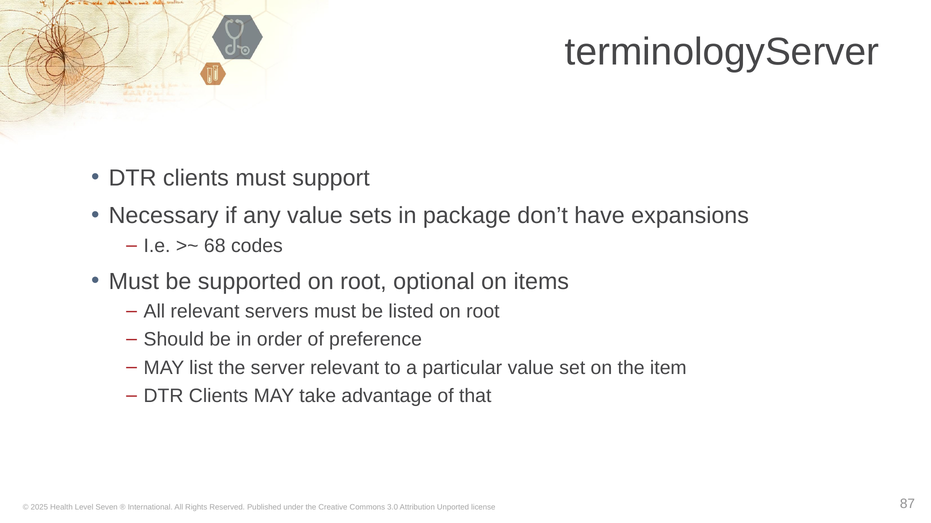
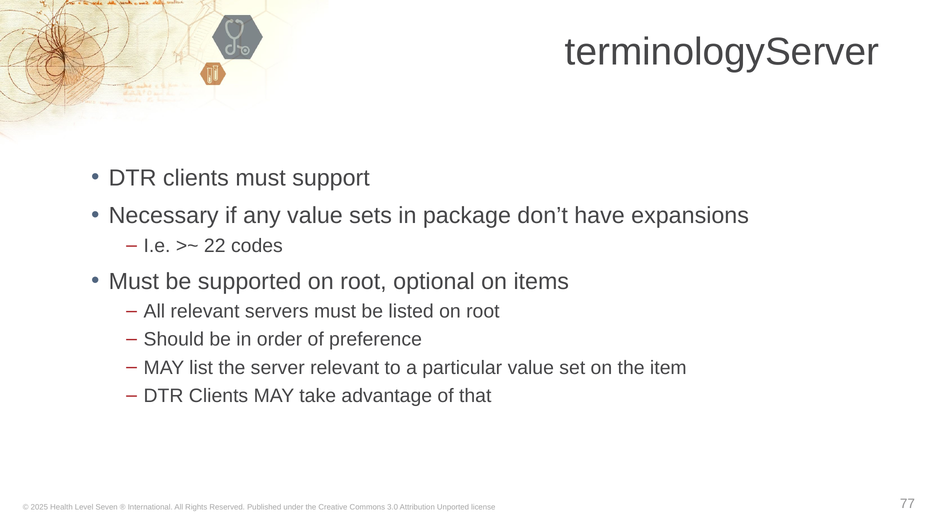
68: 68 -> 22
87: 87 -> 77
